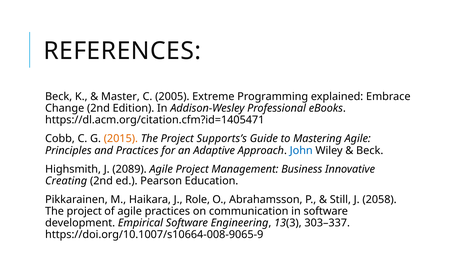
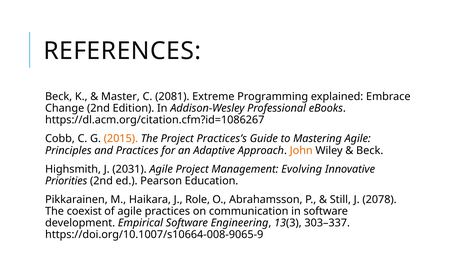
2005: 2005 -> 2081
https://dl.acm.org/citation.cfm?id=1405471: https://dl.acm.org/citation.cfm?id=1405471 -> https://dl.acm.org/citation.cfm?id=1086267
Supports’s: Supports’s -> Practices’s
John colour: blue -> orange
2089: 2089 -> 2031
Business: Business -> Evolving
Creating: Creating -> Priorities
2058: 2058 -> 2078
project at (84, 211): project -> coexist
